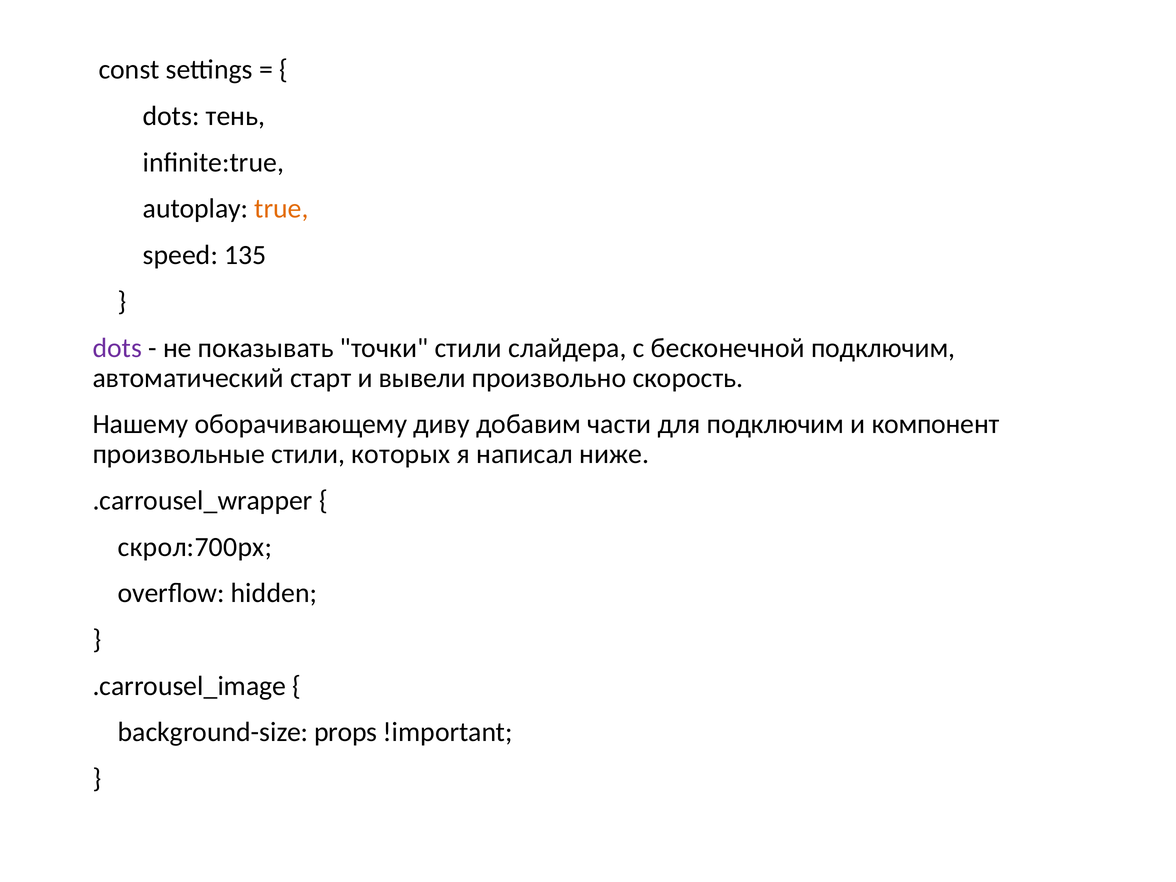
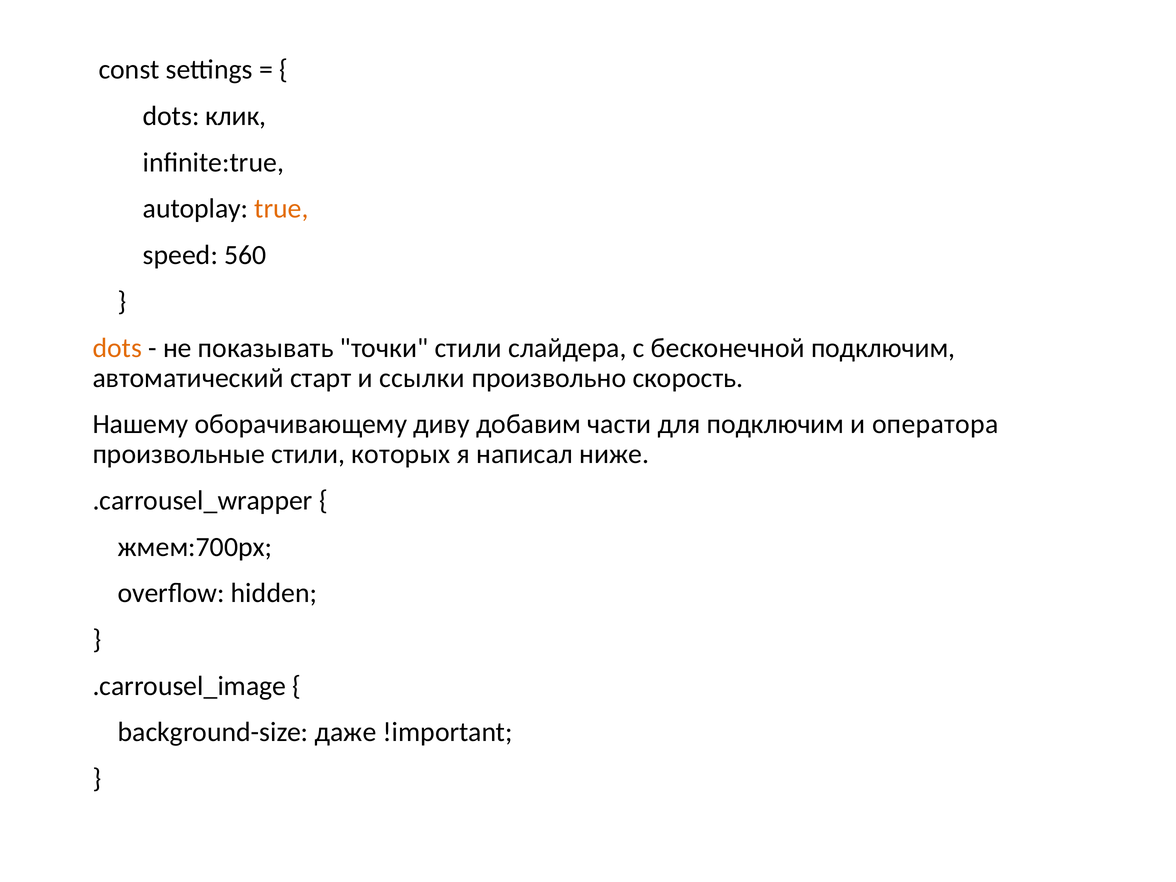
тень: тень -> клик
135: 135 -> 560
dots at (117, 348) colour: purple -> orange
вывели: вывели -> ссылки
компонент: компонент -> оператора
скрол:700px: скрол:700px -> жмем:700px
props: props -> даже
